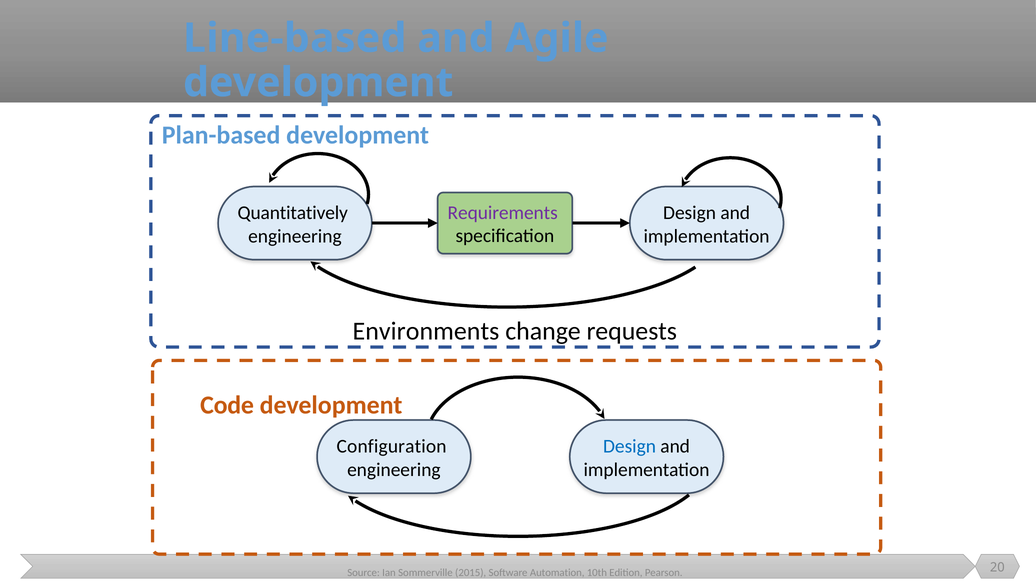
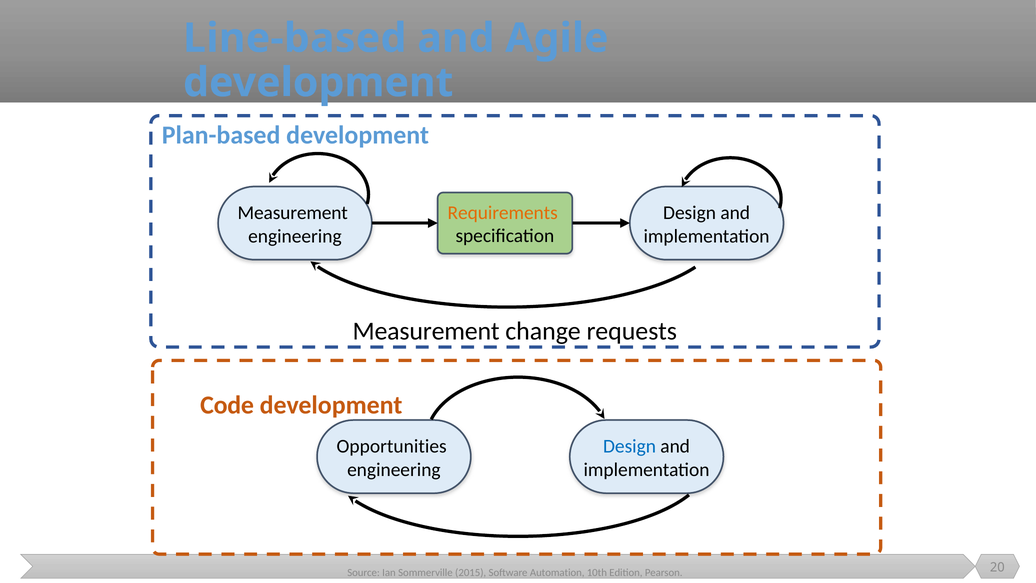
Quantitatively at (293, 213): Quantitatively -> Measurement
Requirements colour: purple -> orange
Environments at (426, 331): Environments -> Measurement
Configuration: Configuration -> Opportunities
